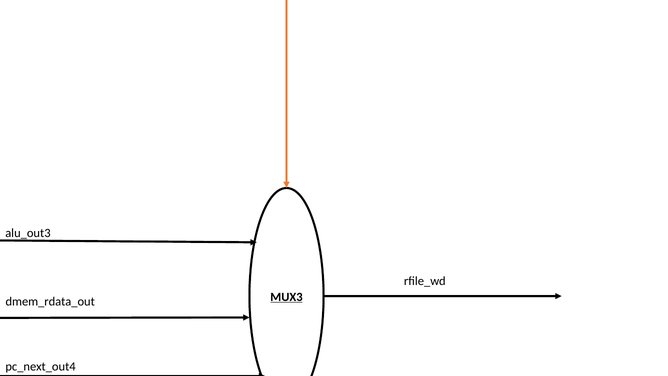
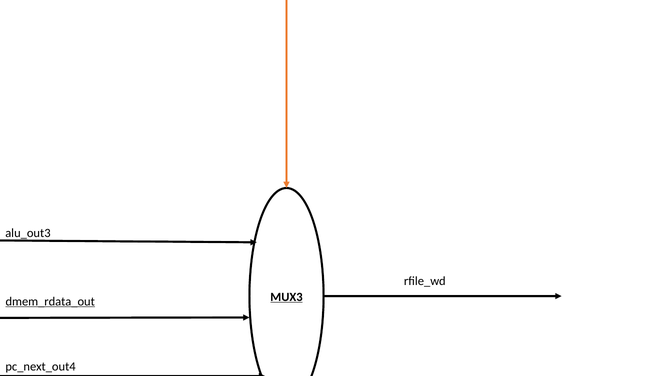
dmem_rdata_out underline: none -> present
